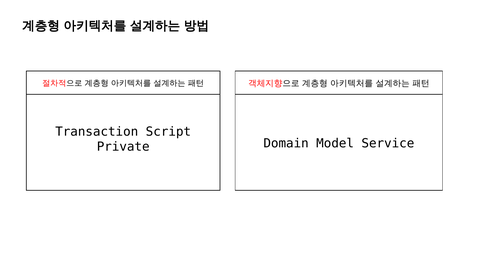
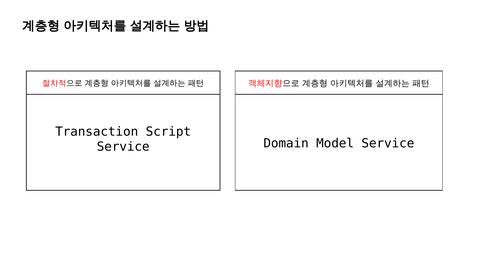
Private at (123, 147): Private -> Service
